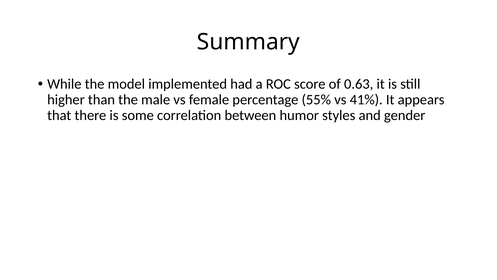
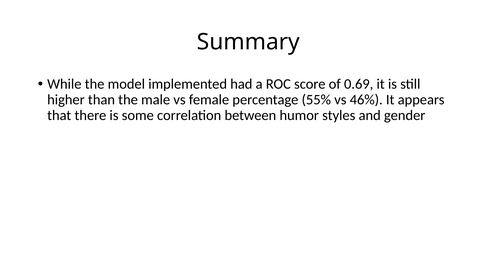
0.63: 0.63 -> 0.69
41%: 41% -> 46%
